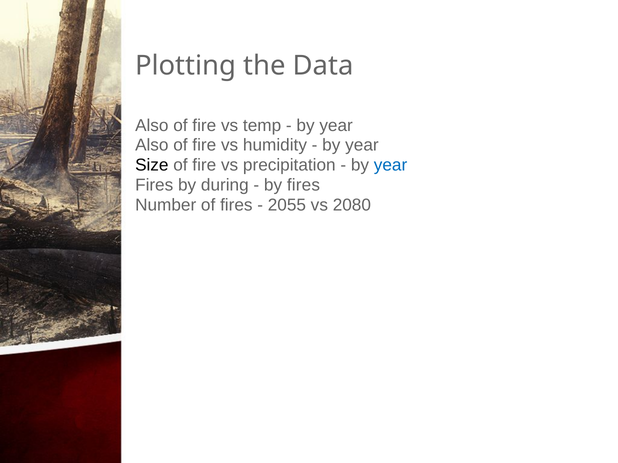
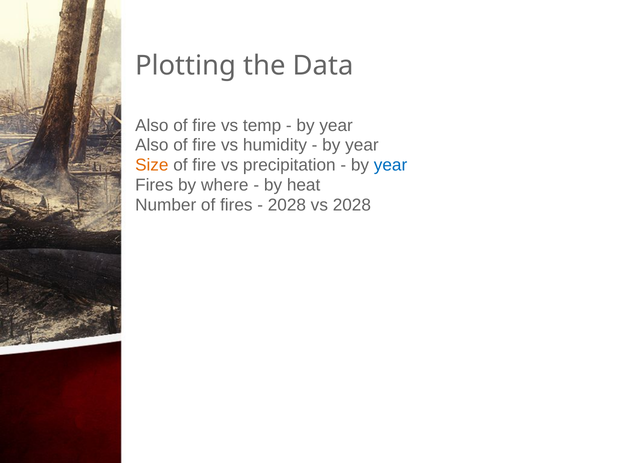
Size colour: black -> orange
during: during -> where
by fires: fires -> heat
2055 at (287, 205): 2055 -> 2028
vs 2080: 2080 -> 2028
